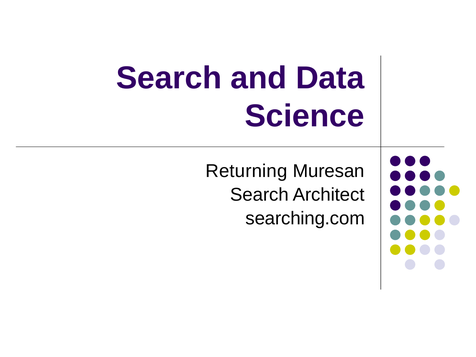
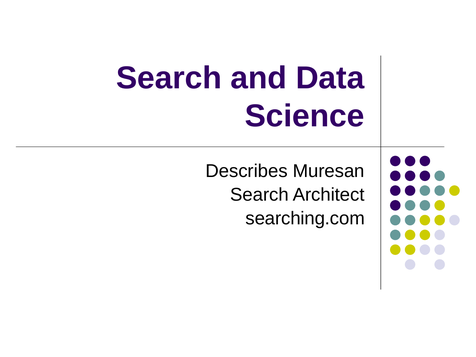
Returning: Returning -> Describes
